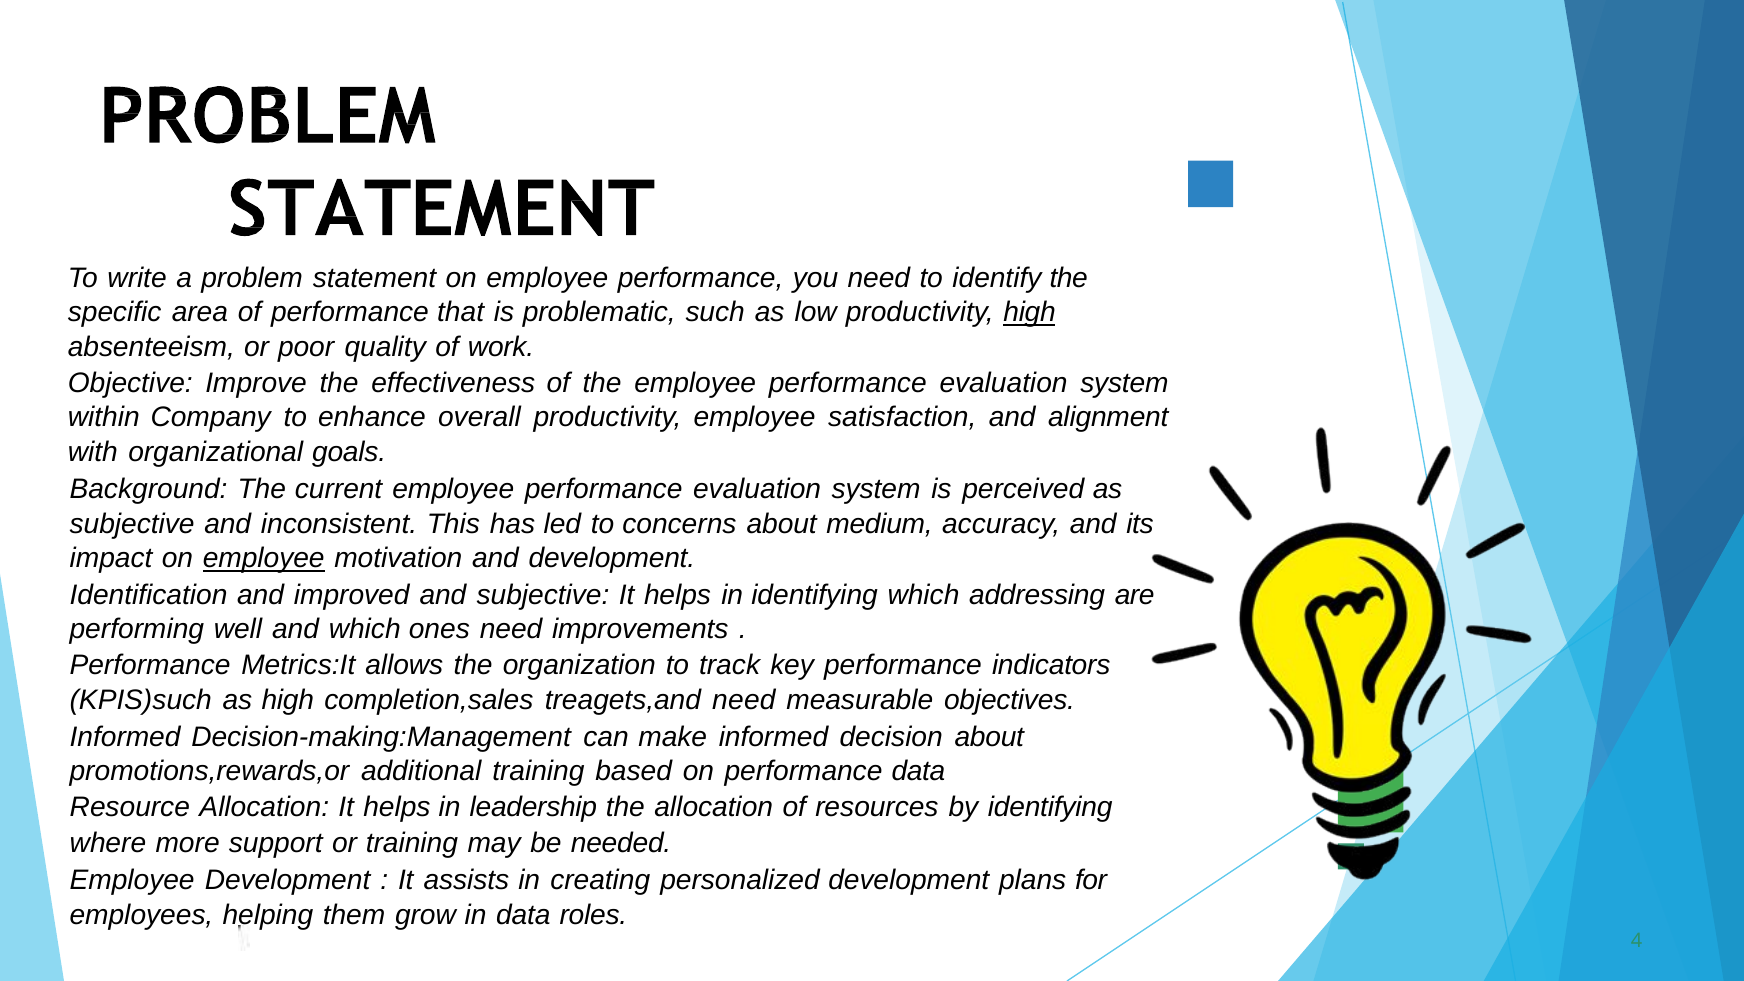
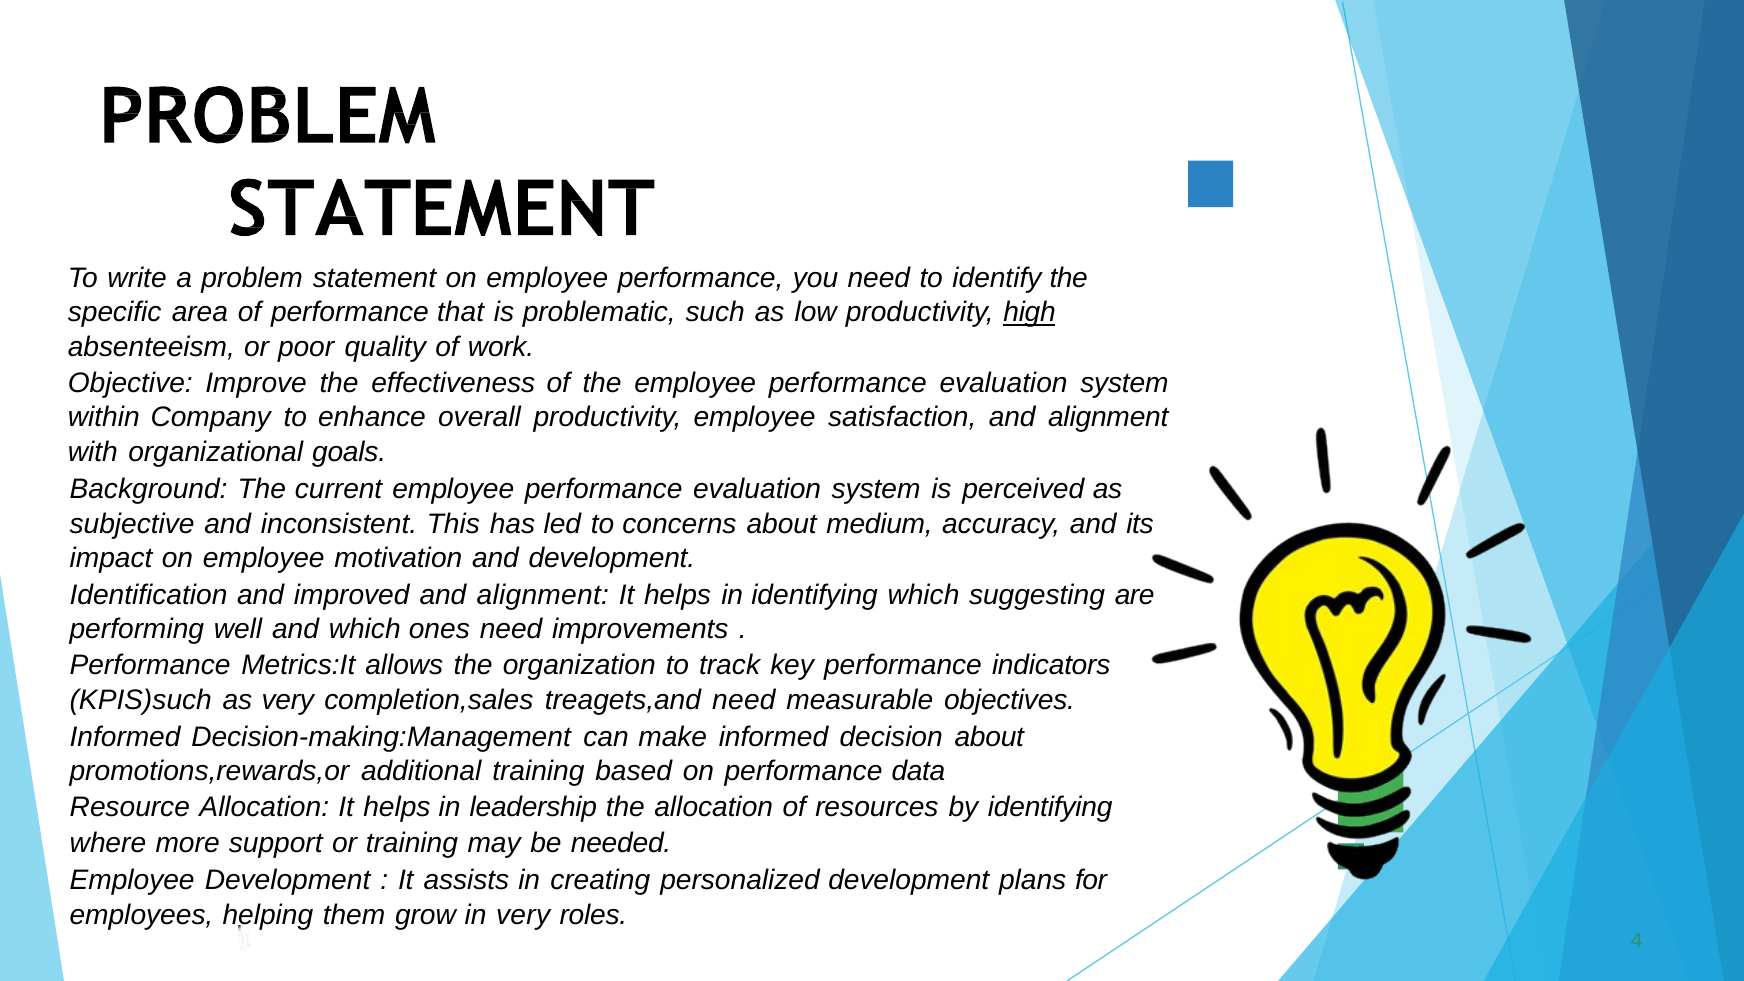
employee at (264, 559) underline: present -> none
subjective at (543, 595): subjective -> alignment
addressing: addressing -> suggesting
as high: high -> very
in data: data -> very
